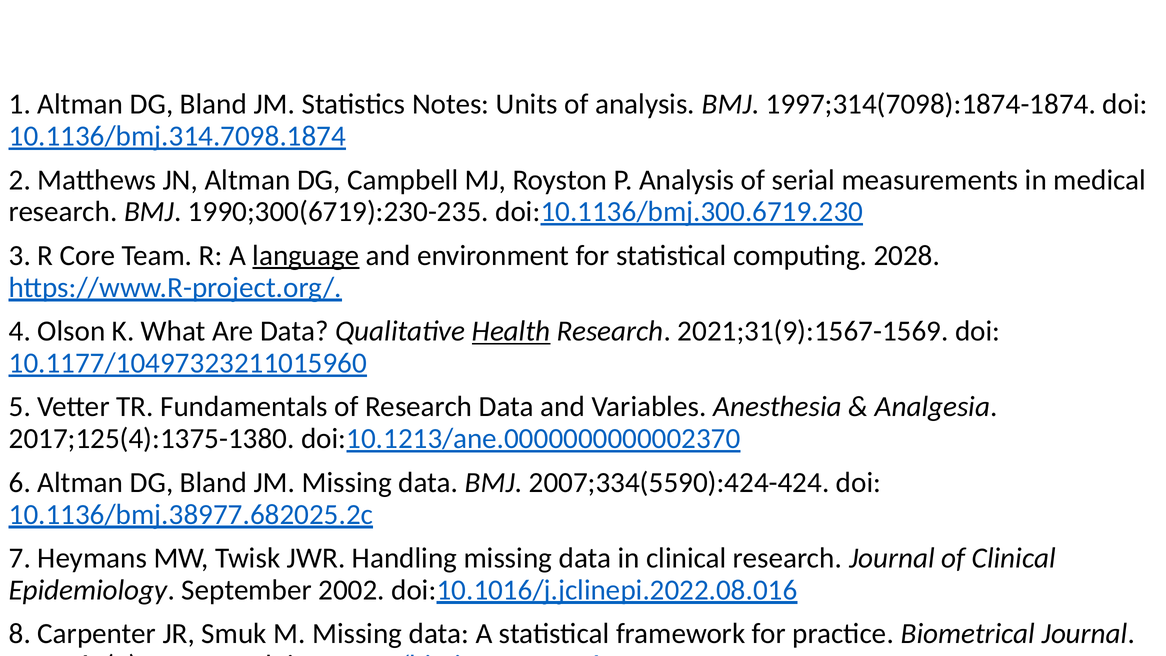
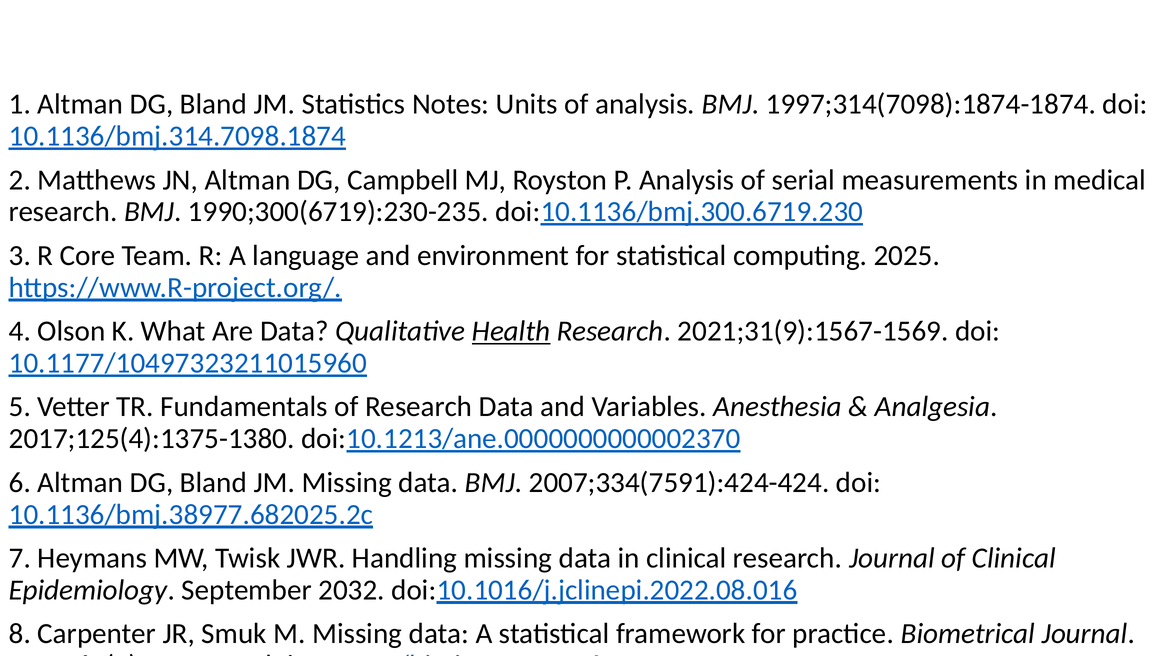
language at (306, 256) underline: present -> none
2028: 2028 -> 2025
2007;334(5590):424-424: 2007;334(5590):424-424 -> 2007;334(7591):424-424
September 2002: 2002 -> 2032
